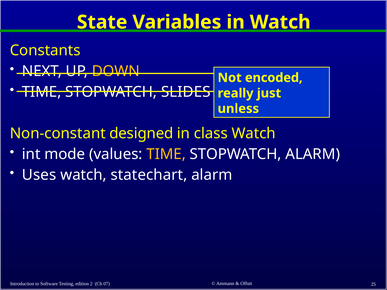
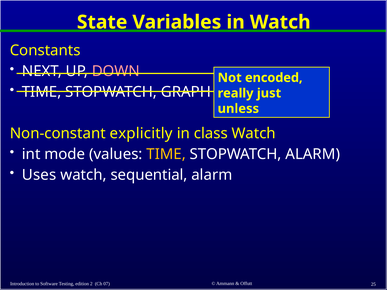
DOWN colour: yellow -> pink
SLIDES: SLIDES -> GRAPH
designed: designed -> explicitly
statechart: statechart -> sequential
